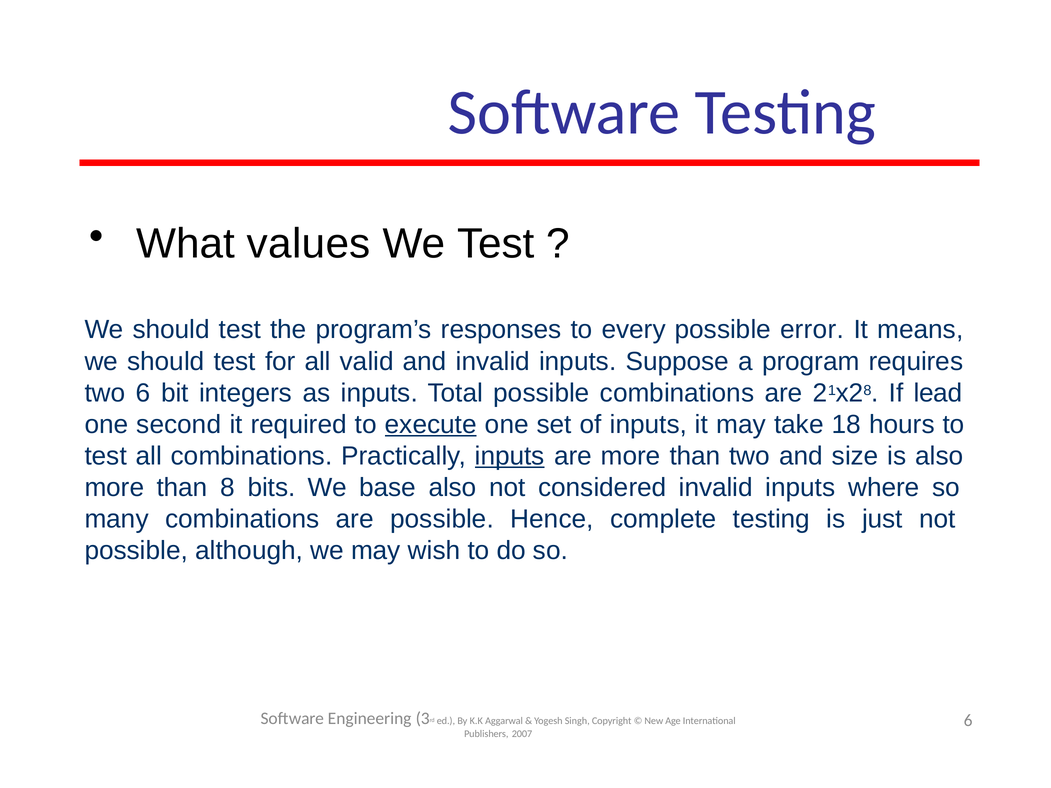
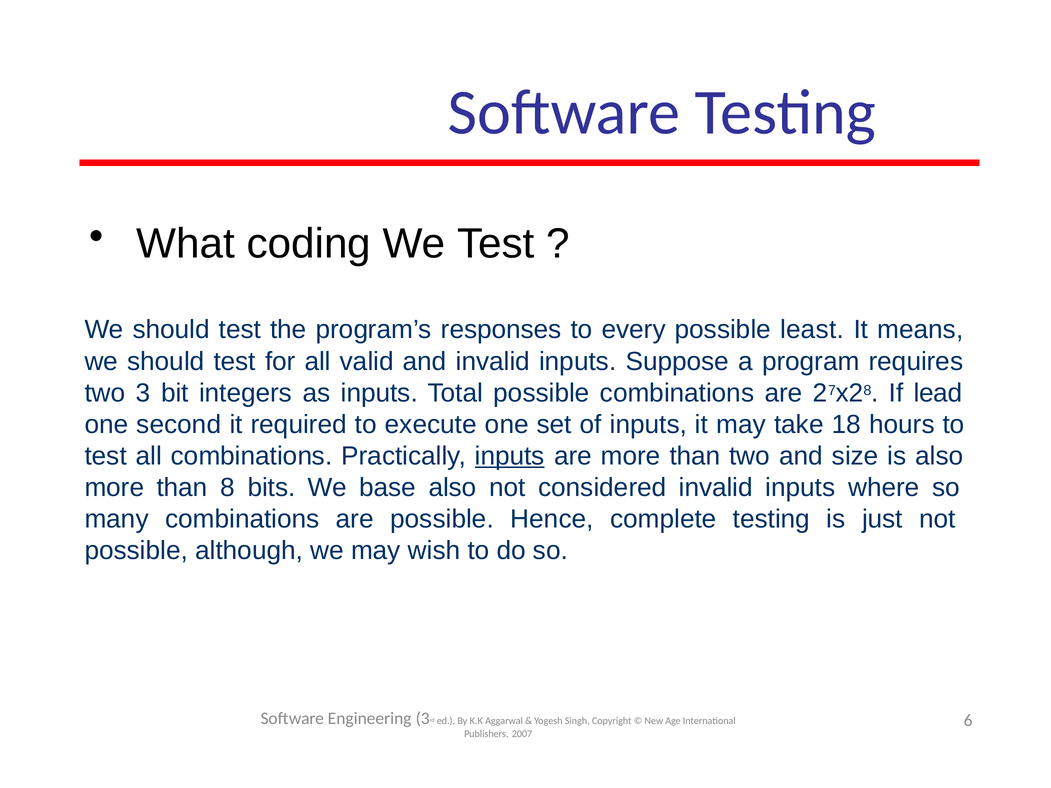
values: values -> coding
error: error -> least
two 6: 6 -> 3
1: 1 -> 7
execute underline: present -> none
